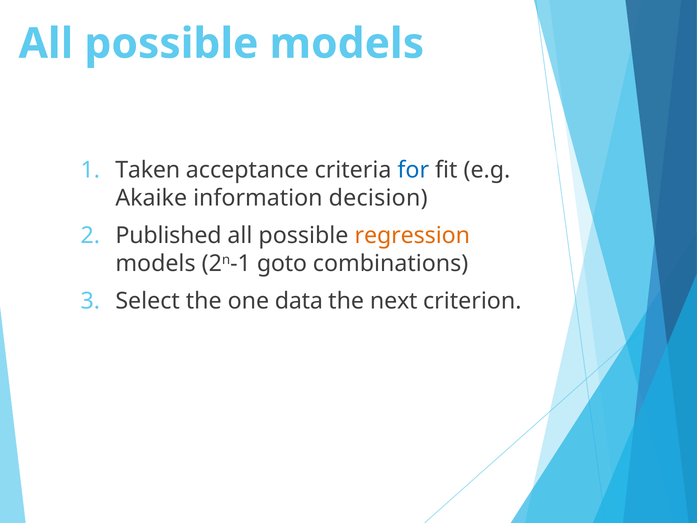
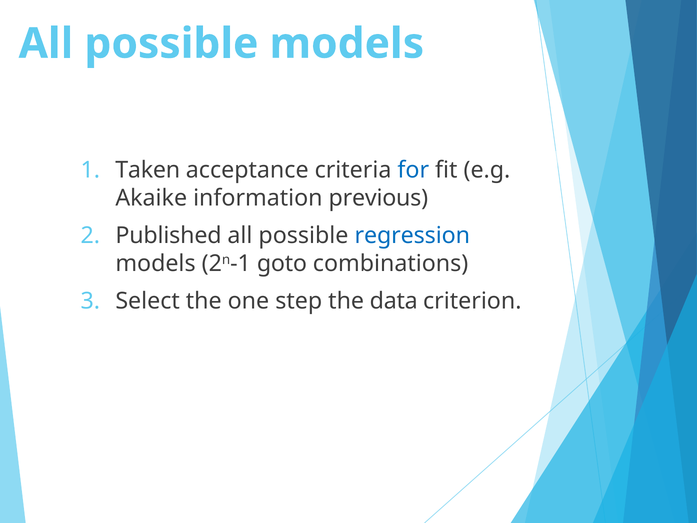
decision: decision -> previous
regression colour: orange -> blue
data: data -> step
next: next -> data
